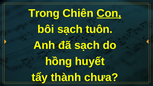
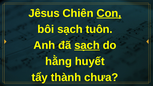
Trong: Trong -> Jêsus
sạch at (87, 45) underline: none -> present
hồng: hồng -> hằng
